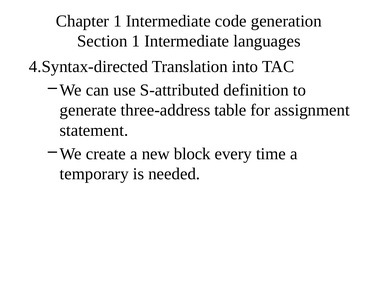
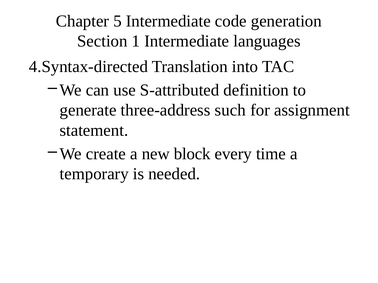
Chapter 1: 1 -> 5
table: table -> such
